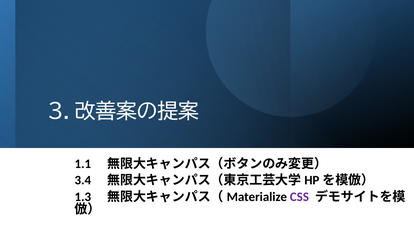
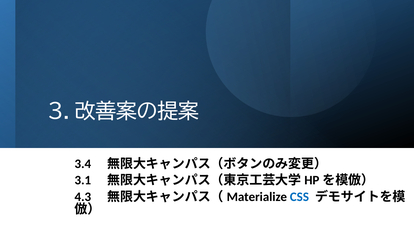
1.1: 1.1 -> 3.4
3.4: 3.4 -> 3.1
1.3: 1.3 -> 4.3
CSS colour: purple -> blue
